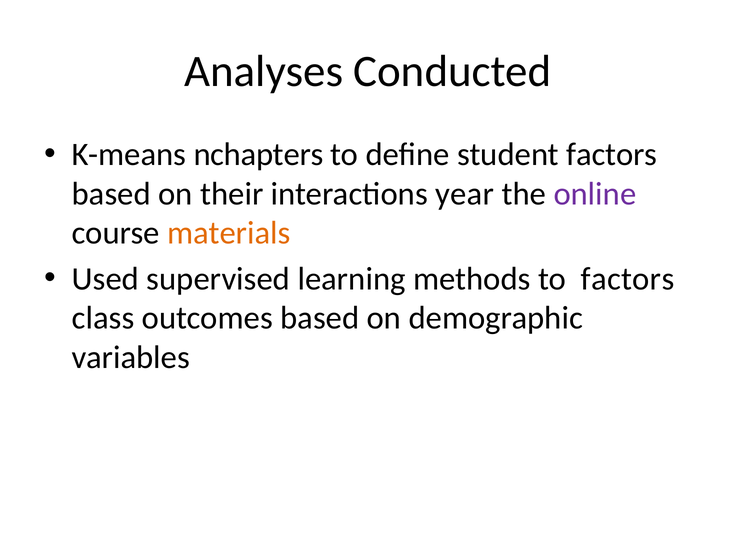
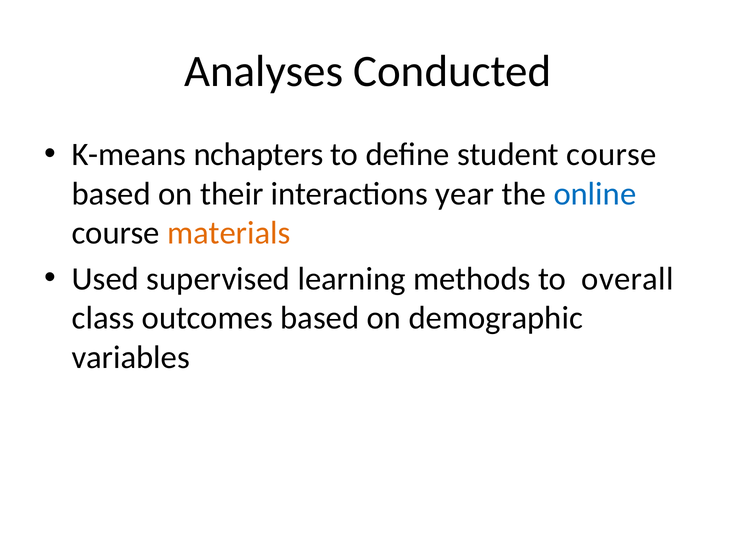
student factors: factors -> course
online colour: purple -> blue
to factors: factors -> overall
